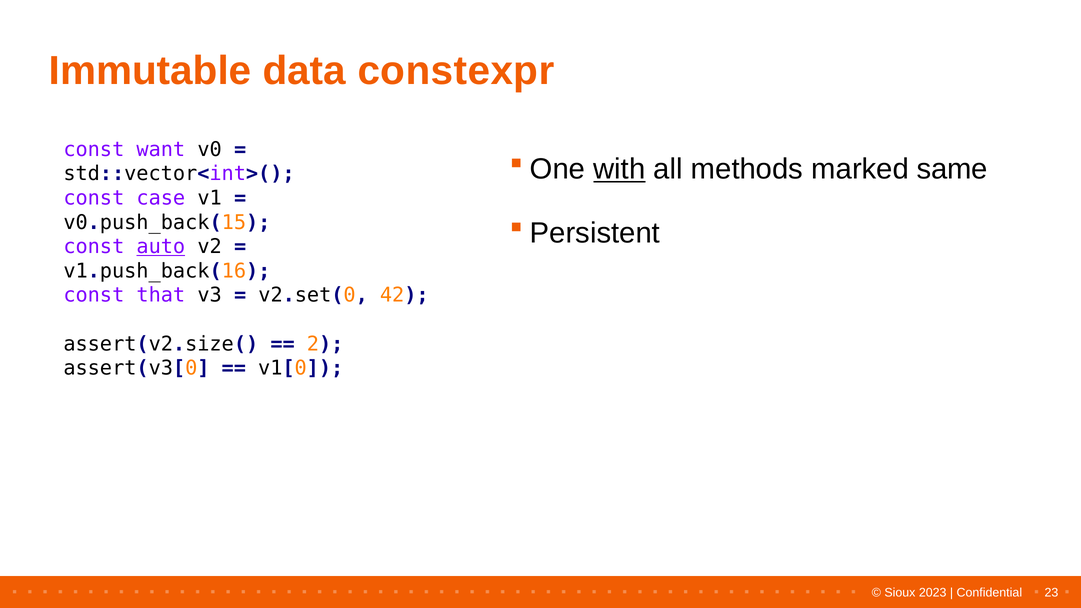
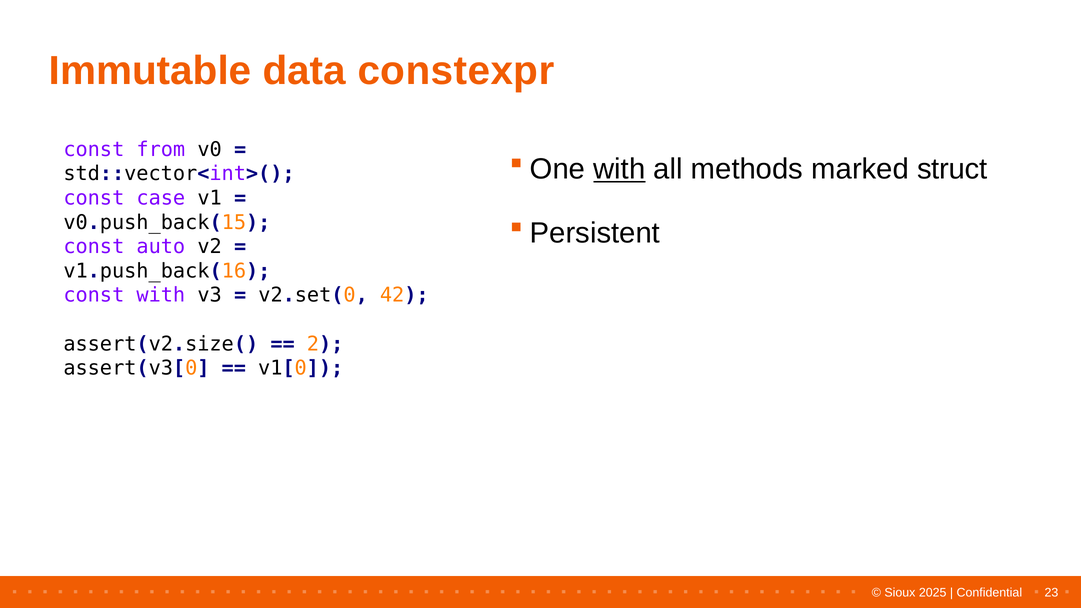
want: want -> from
same: same -> struct
auto underline: present -> none
const that: that -> with
2023: 2023 -> 2025
